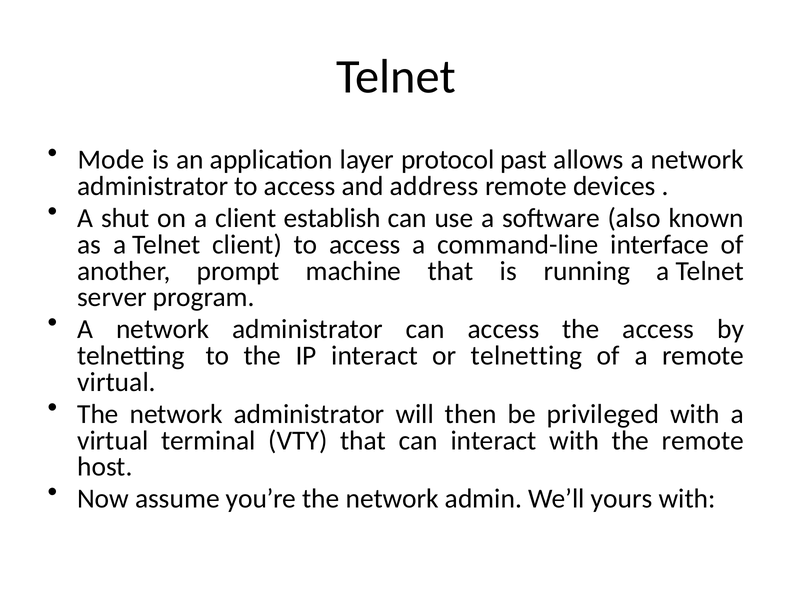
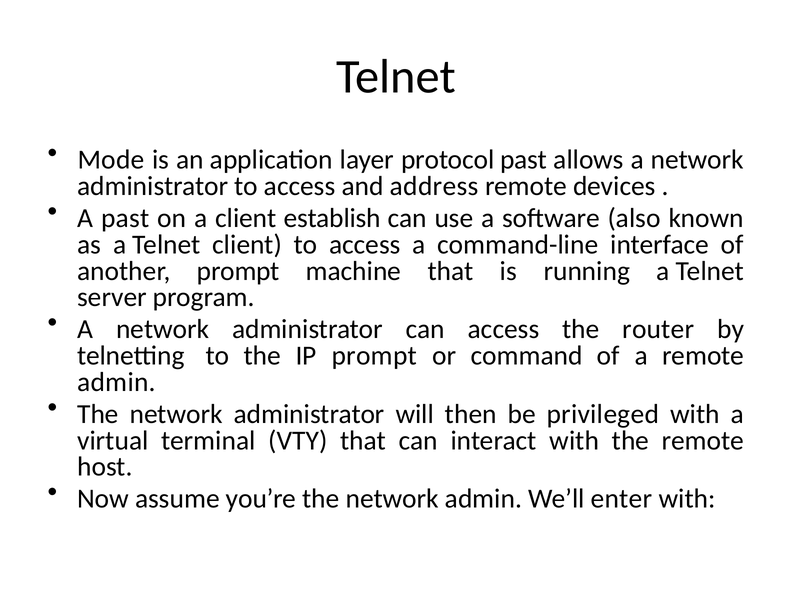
A shut: shut -> past
the access: access -> router
IP interact: interact -> prompt
or telnetting: telnetting -> command
virtual at (117, 382): virtual -> admin
yours: yours -> enter
